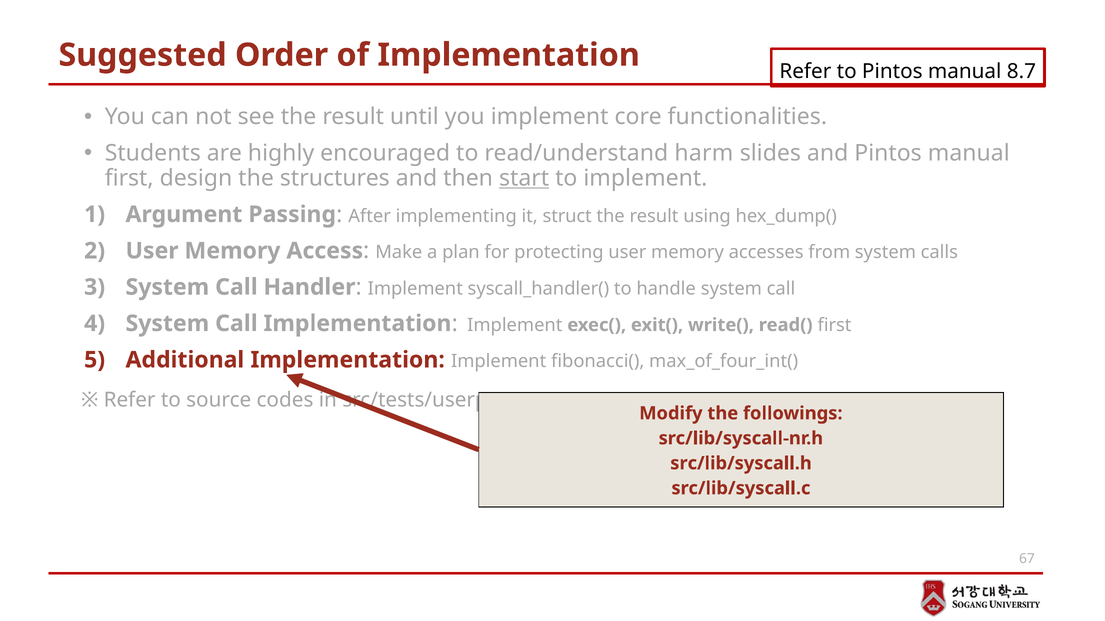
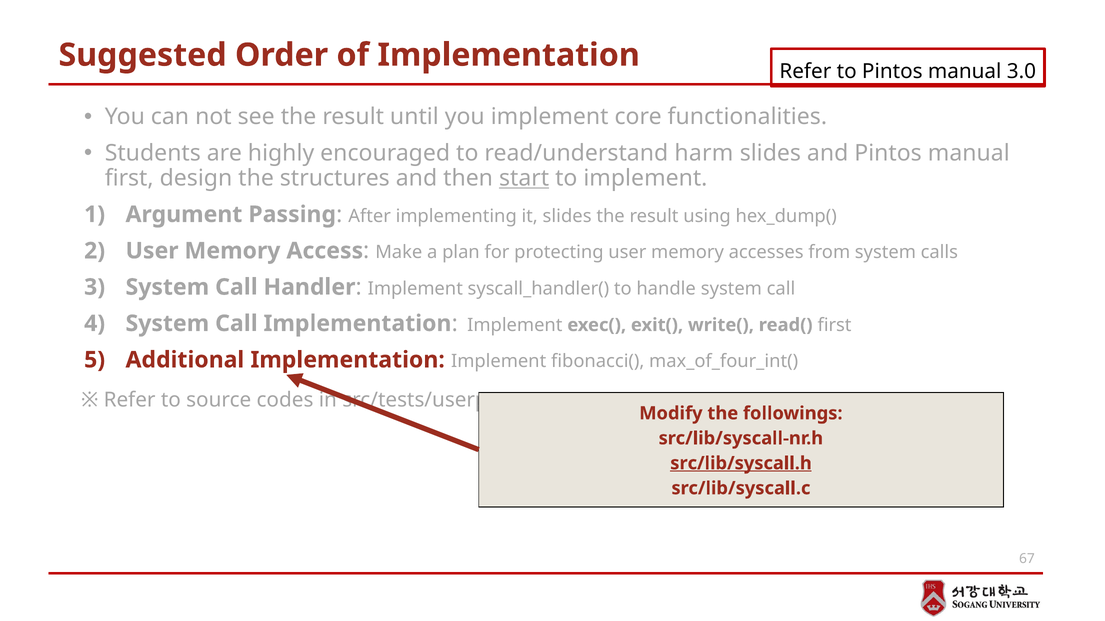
8.7: 8.7 -> 3.0
it struct: struct -> slides
src/lib/syscall.h underline: none -> present
